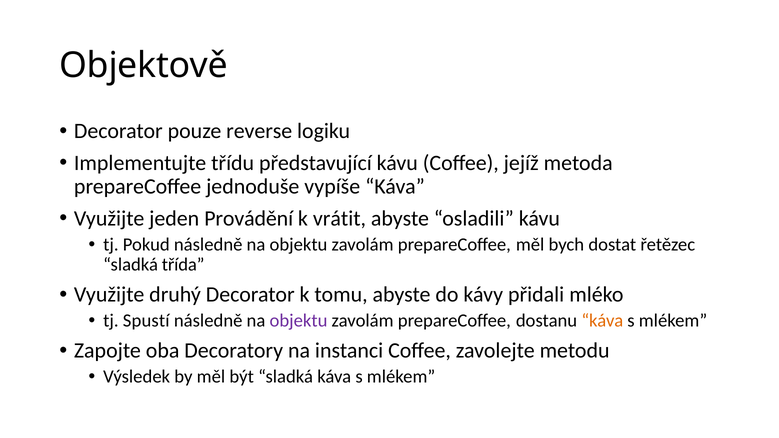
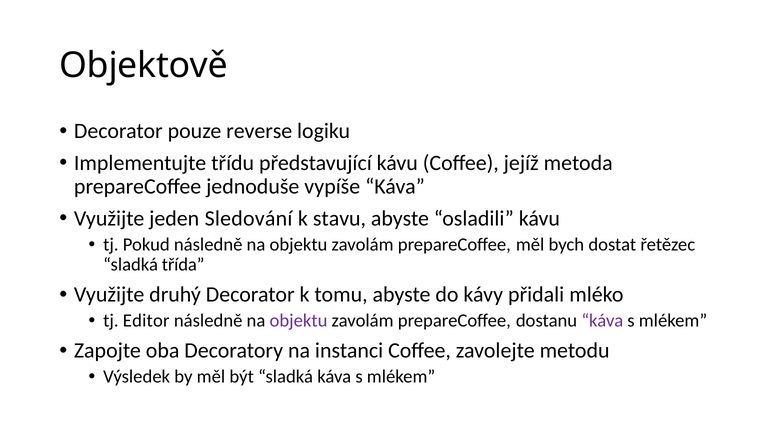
Provádění: Provádění -> Sledování
vrátit: vrátit -> stavu
Spustí: Spustí -> Editor
káva at (602, 321) colour: orange -> purple
